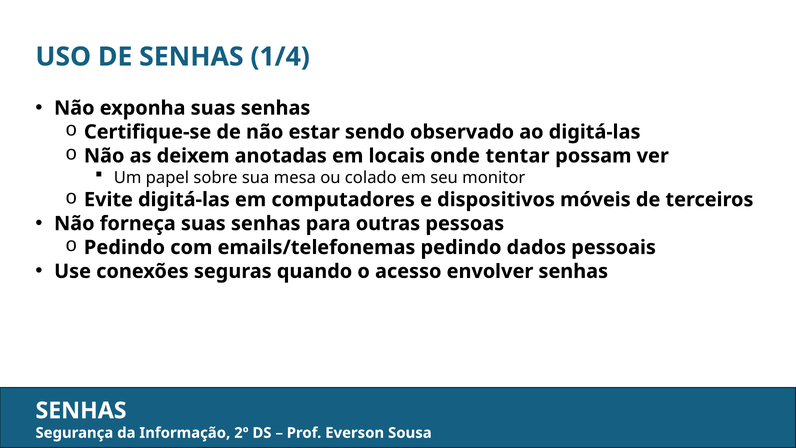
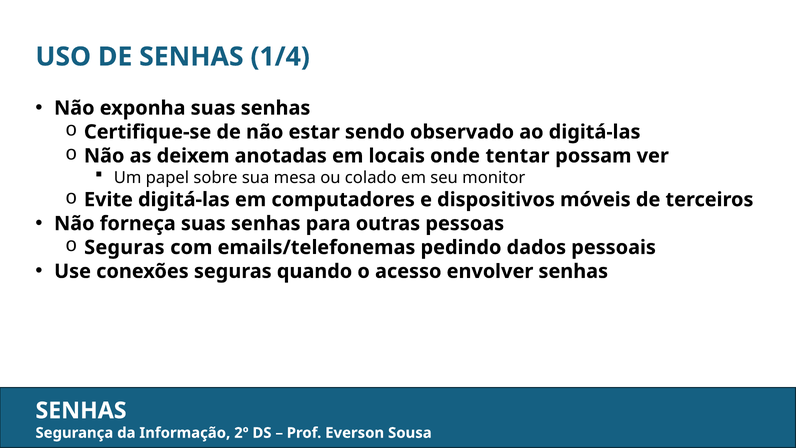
o Pedindo: Pedindo -> Seguras
